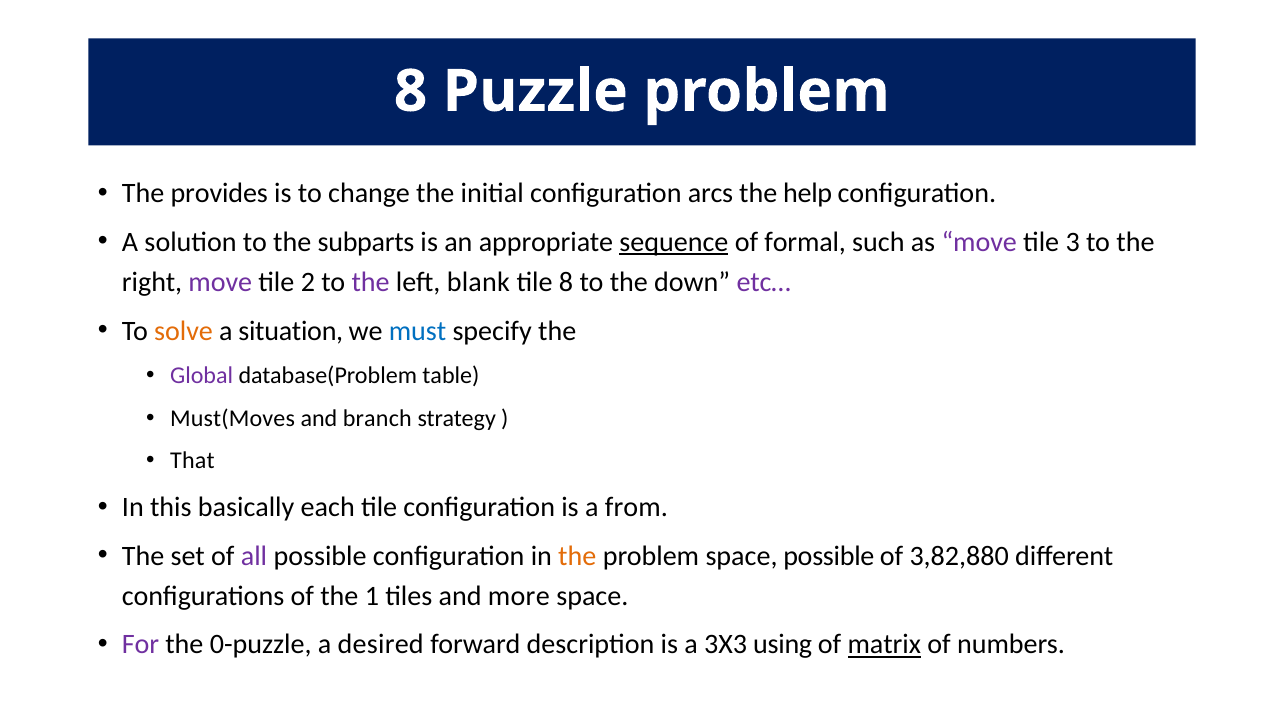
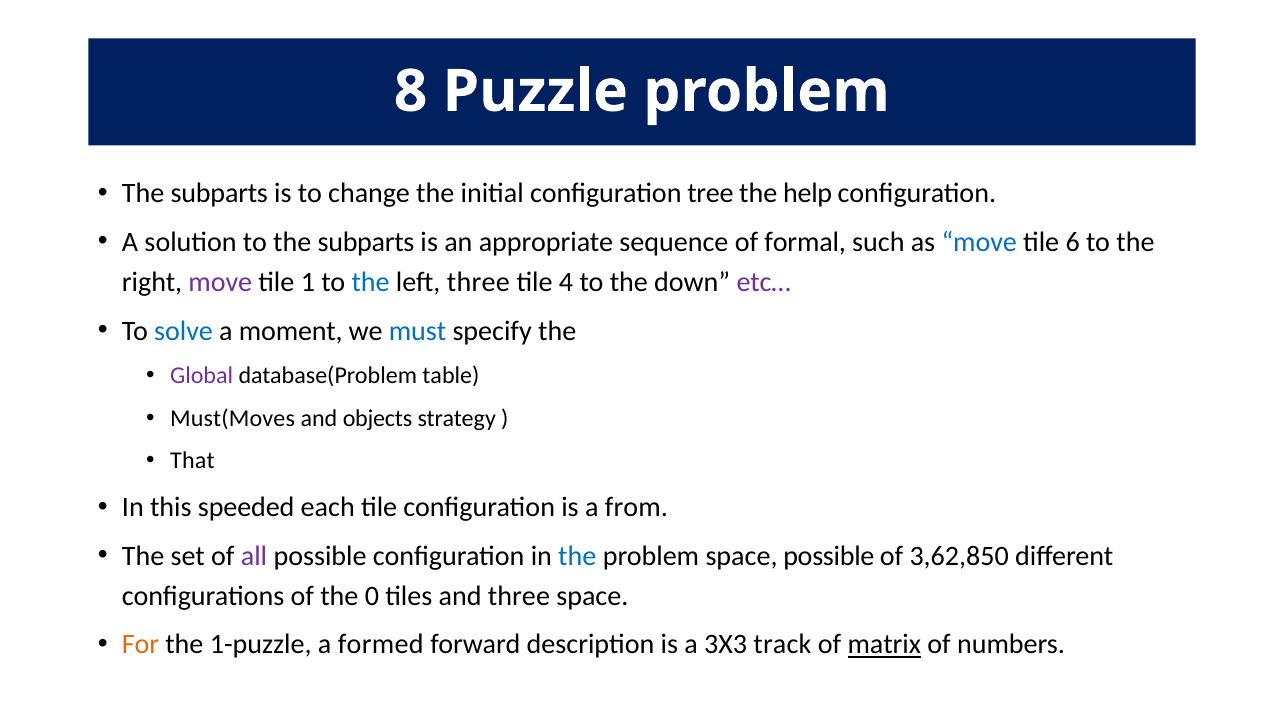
provides at (219, 194): provides -> subparts
arcs: arcs -> tree
sequence underline: present -> none
move at (979, 242) colour: purple -> blue
3: 3 -> 6
2: 2 -> 1
the at (371, 283) colour: purple -> blue
left blank: blank -> three
tile 8: 8 -> 4
solve colour: orange -> blue
situation: situation -> moment
branch: branch -> objects
basically: basically -> speeded
the at (577, 556) colour: orange -> blue
3,82,880: 3,82,880 -> 3,62,850
1: 1 -> 0
and more: more -> three
For colour: purple -> orange
0-puzzle: 0-puzzle -> 1-puzzle
desired: desired -> formed
using: using -> track
